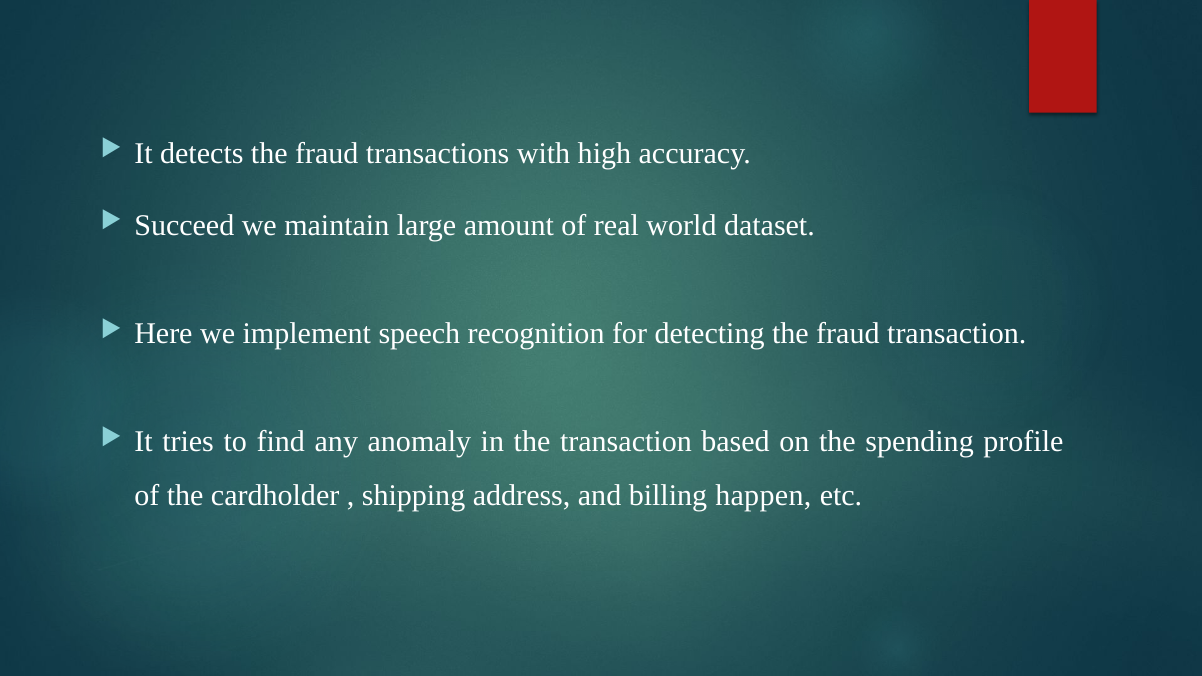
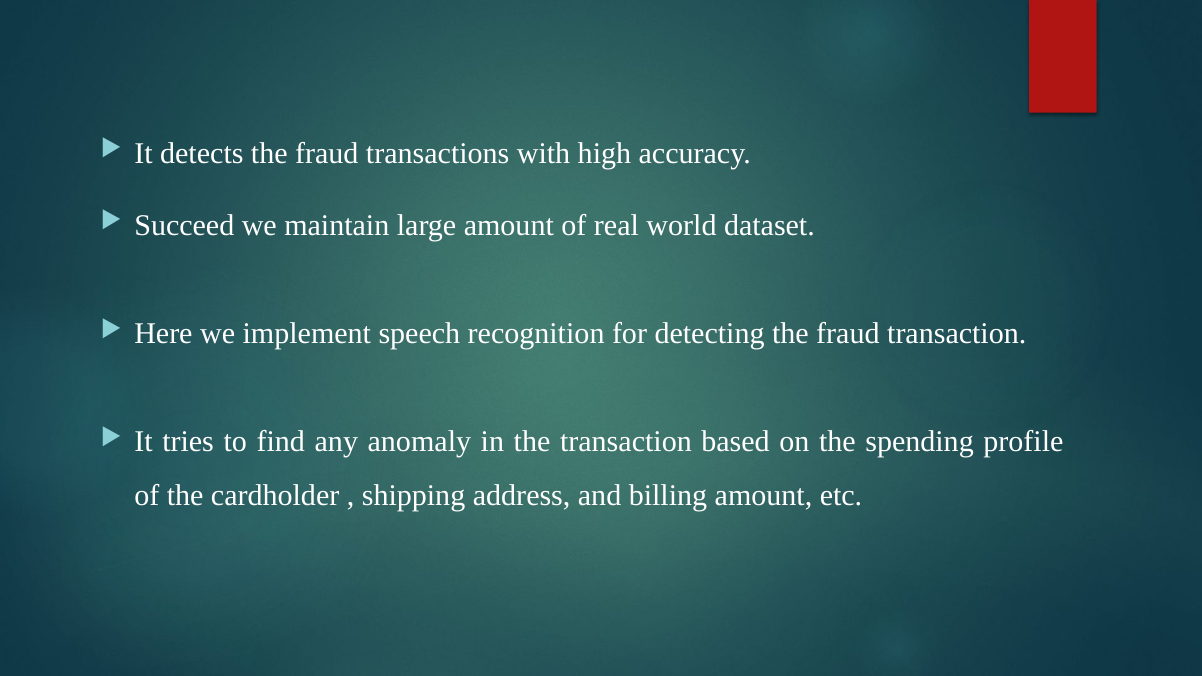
billing happen: happen -> amount
